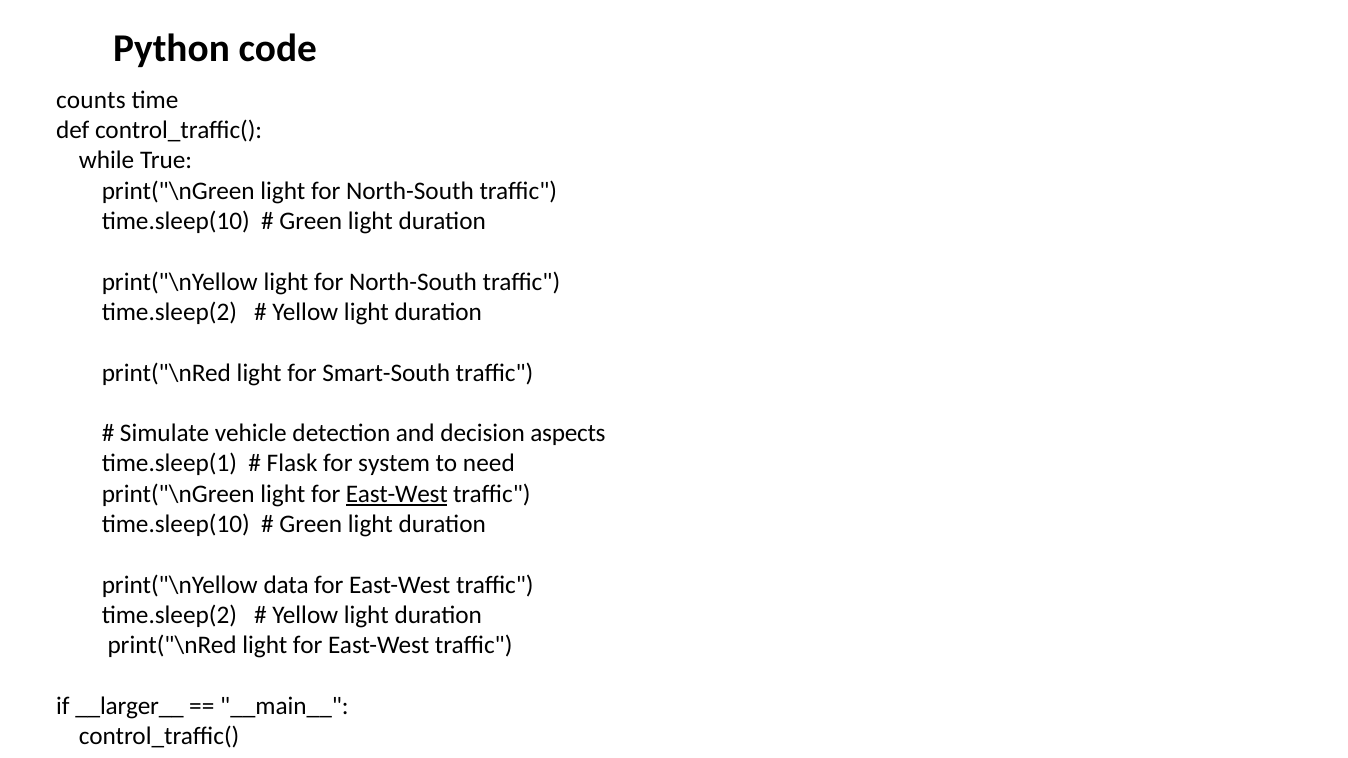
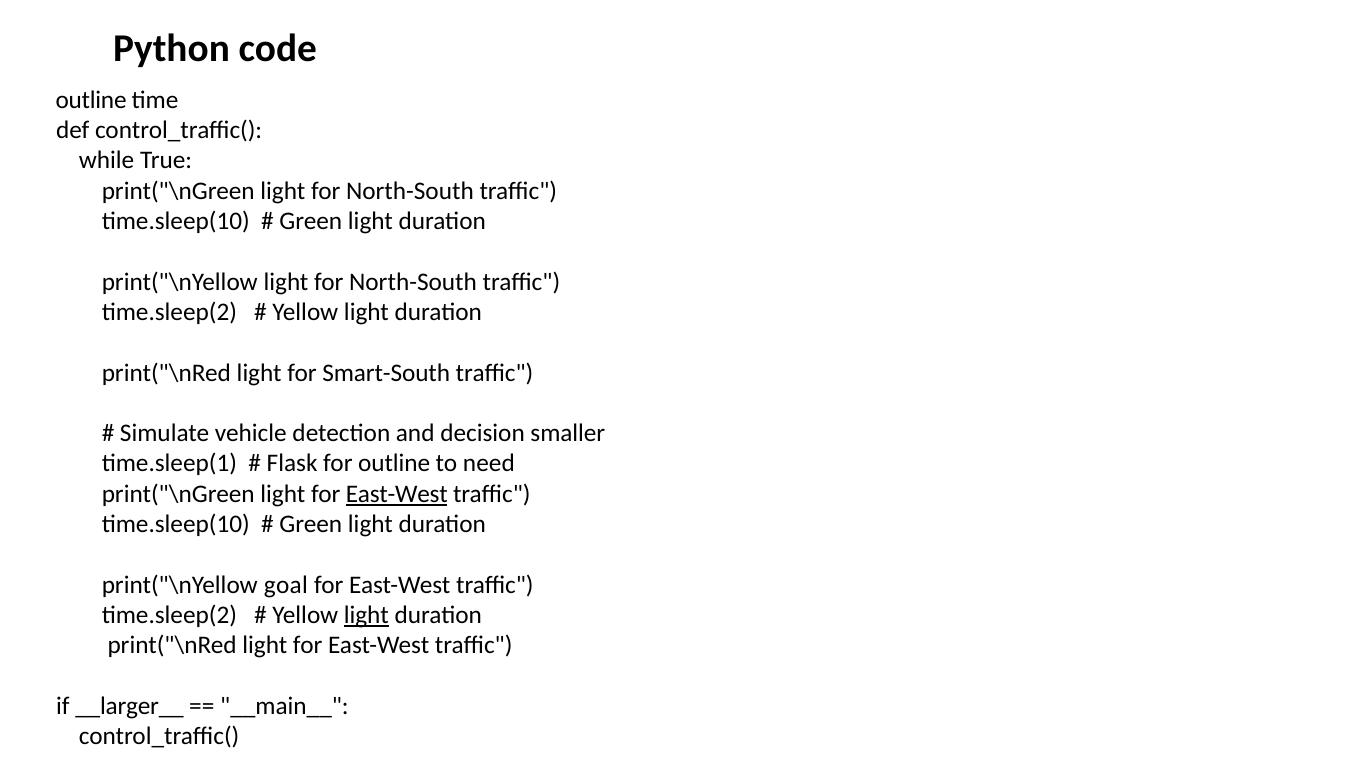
counts at (91, 100): counts -> outline
aspects: aspects -> smaller
for system: system -> outline
data: data -> goal
light at (366, 615) underline: none -> present
